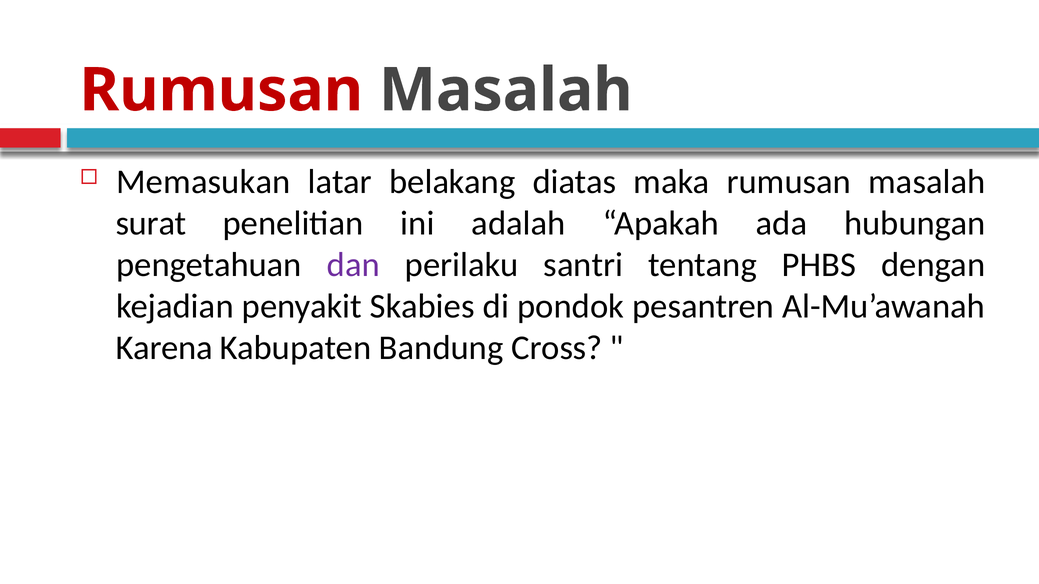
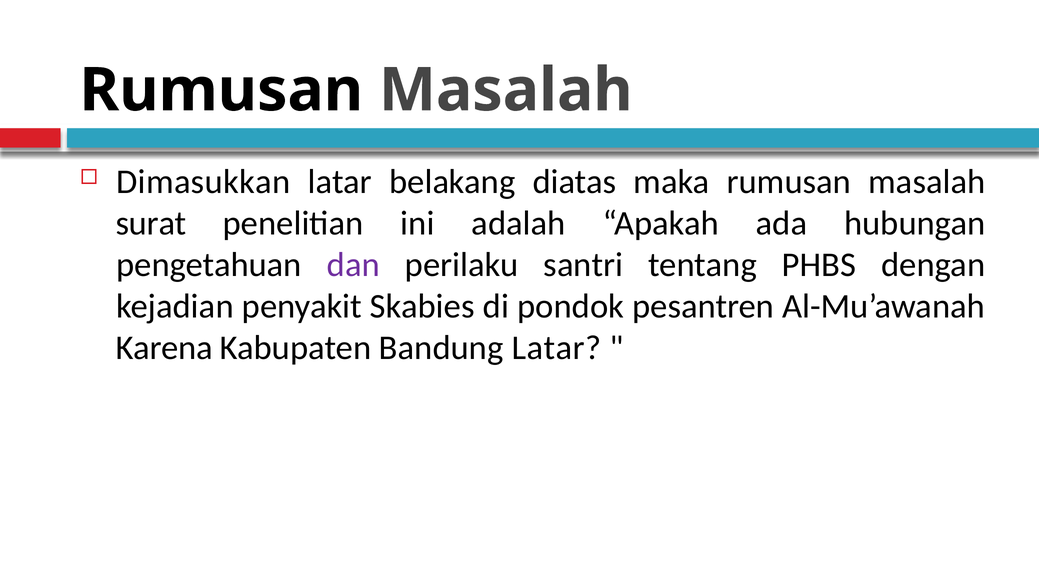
Rumusan at (221, 90) colour: red -> black
Memasukan: Memasukan -> Dimasukkan
Bandung Cross: Cross -> Latar
